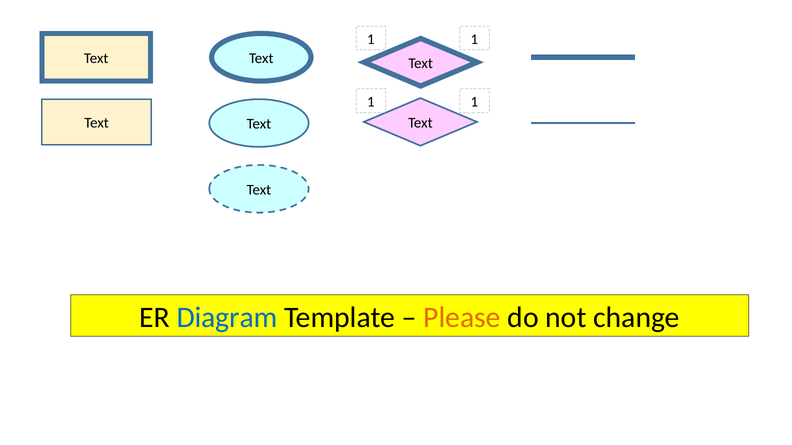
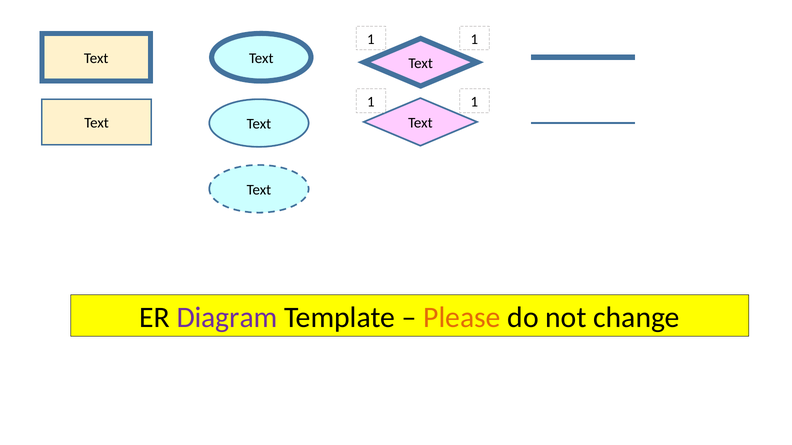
Diagram colour: blue -> purple
